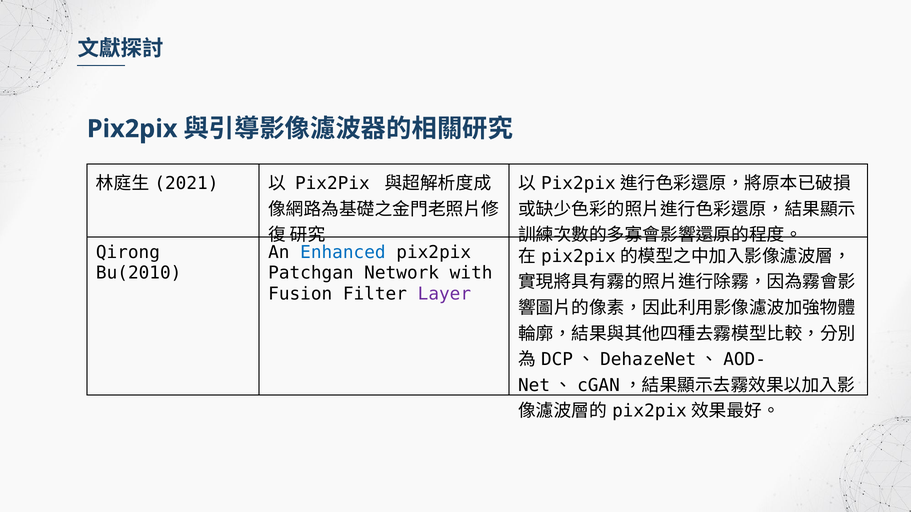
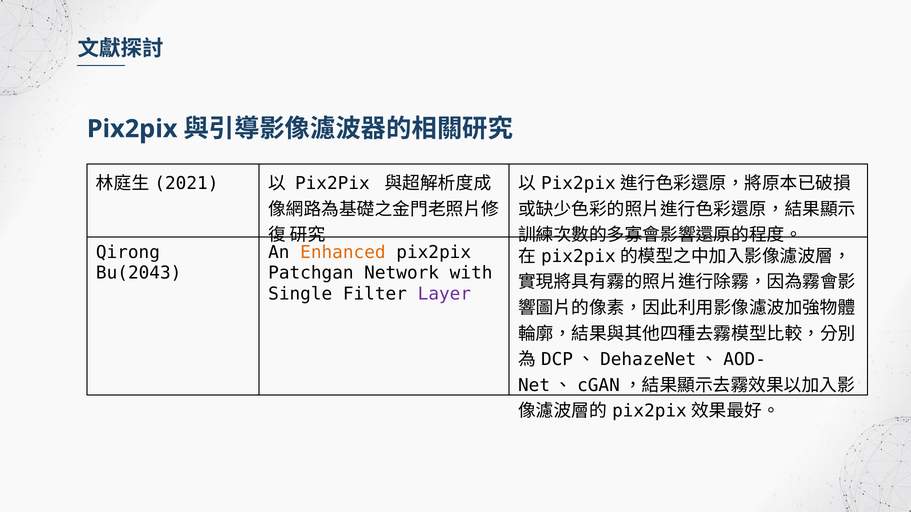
Enhanced colour: blue -> orange
Bu(2010: Bu(2010 -> Bu(2043
Fusion: Fusion -> Single
